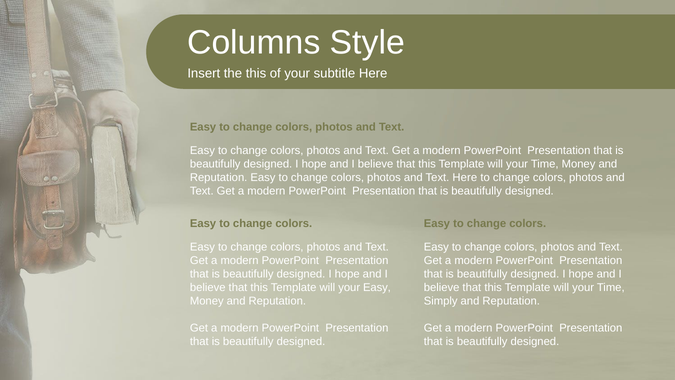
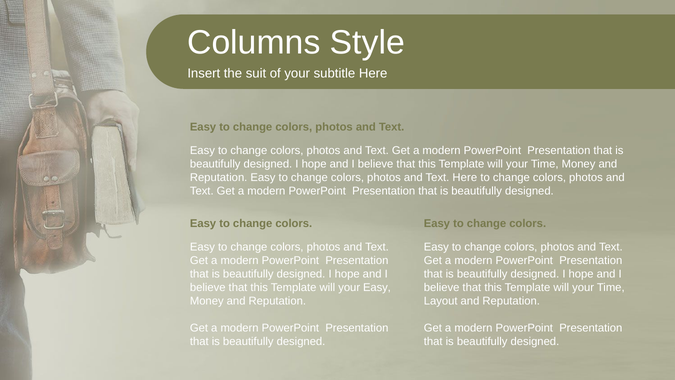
the this: this -> suit
Simply: Simply -> Layout
